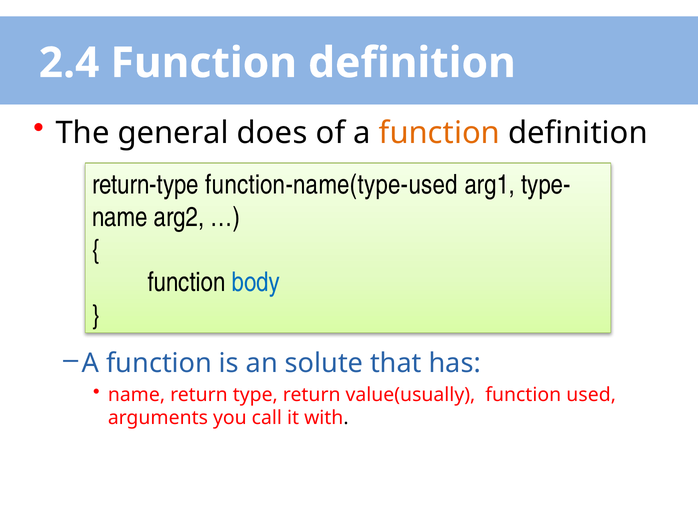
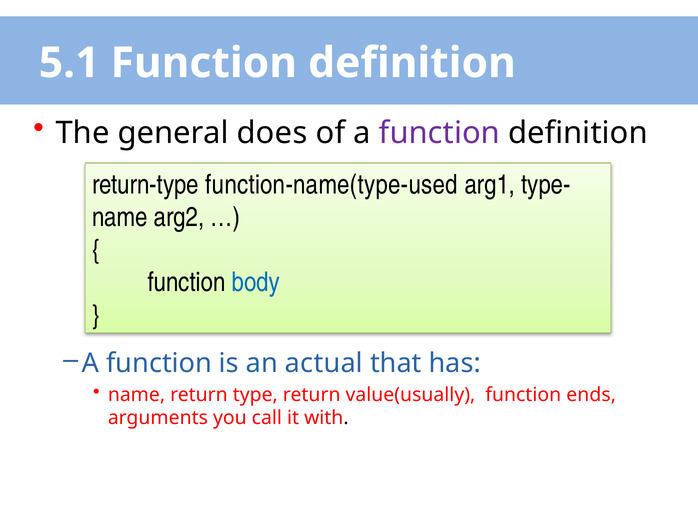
2.4: 2.4 -> 5.1
function at (439, 133) colour: orange -> purple
solute: solute -> actual
used: used -> ends
